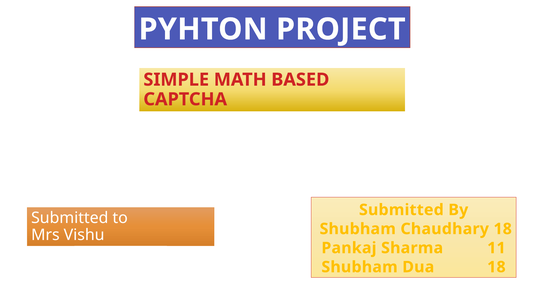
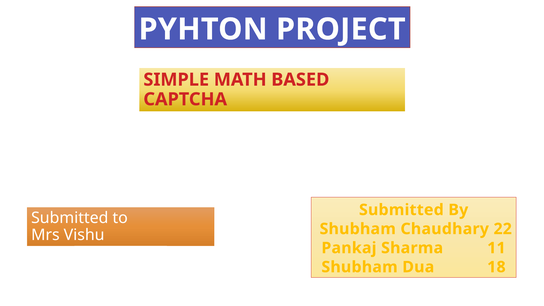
Chaudhary 18: 18 -> 22
